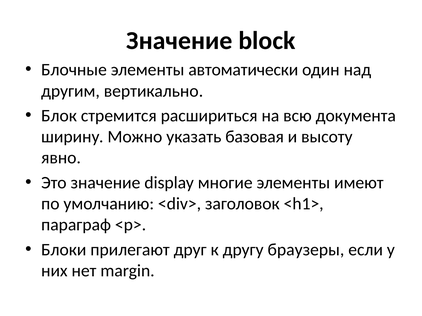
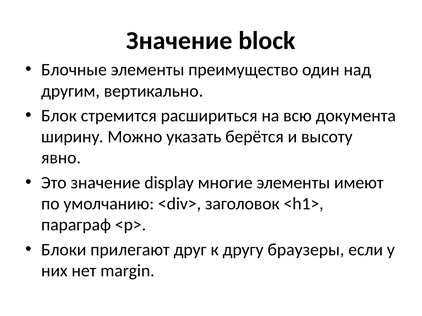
автоматически: автоматически -> преимущество
базовая: базовая -> берётся
